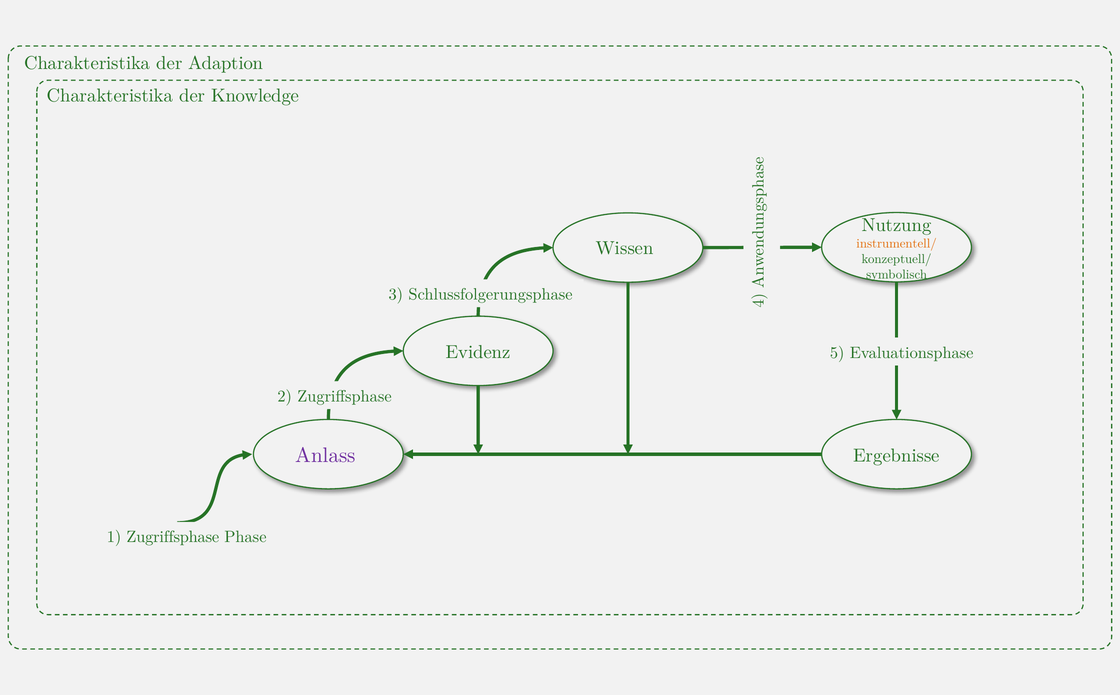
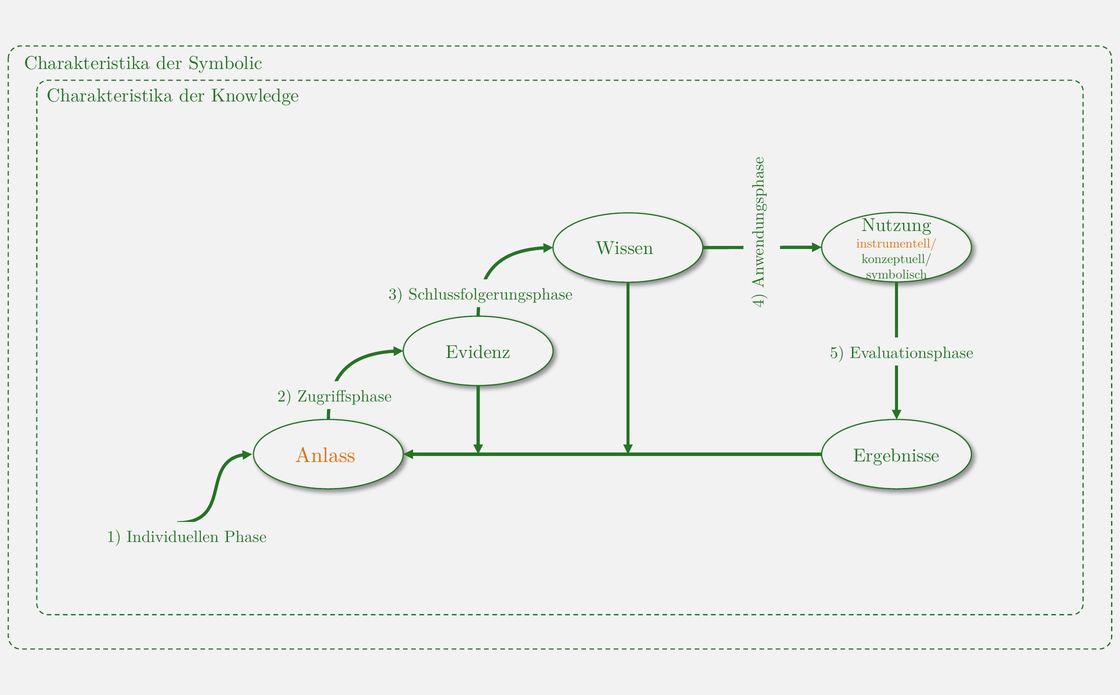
Adaption: Adaption -> Symbolic
Anlass colour: purple -> orange
1 Zugriffsphase: Zugriffsphase -> Individuellen
